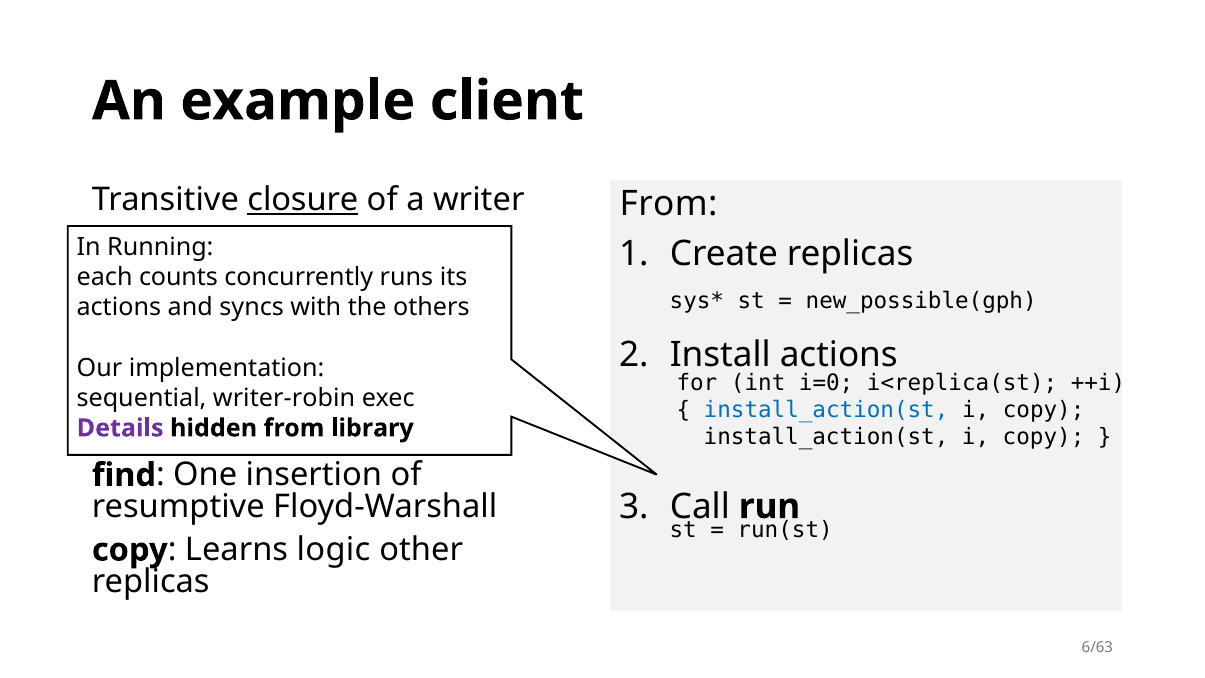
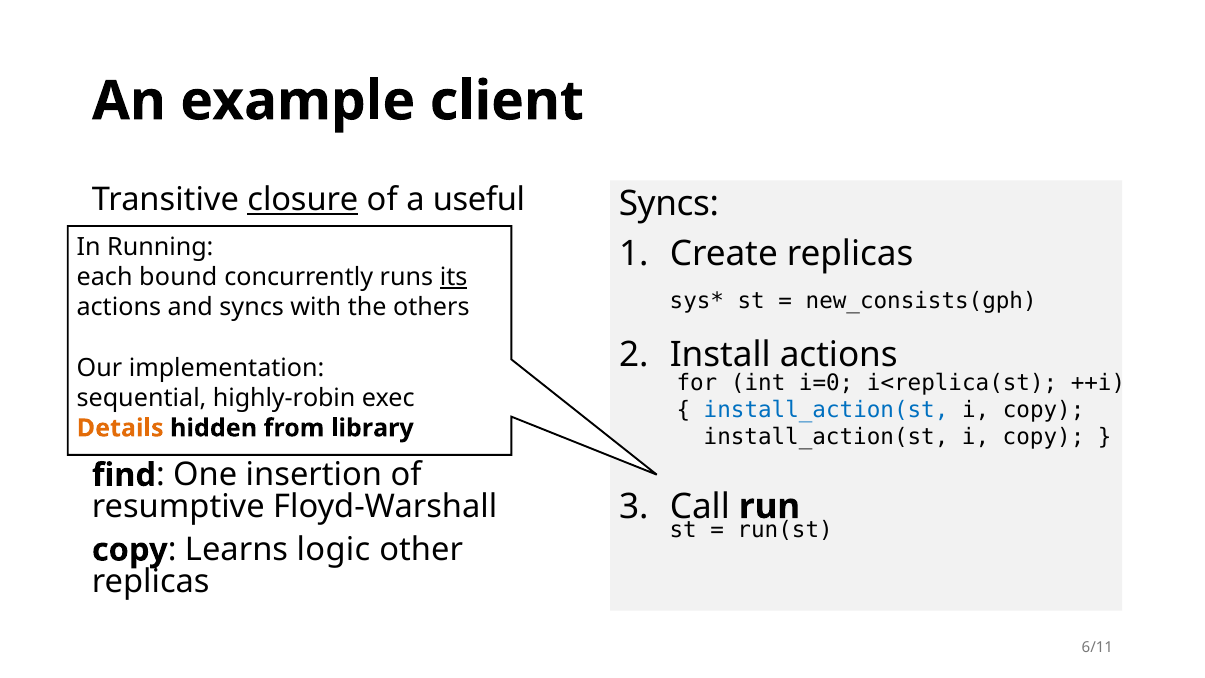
writer: writer -> useful
From at (669, 204): From -> Syncs
counts: counts -> bound
its underline: none -> present
new_possible(gph: new_possible(gph -> new_consists(gph
writer-robin: writer-robin -> highly-robin
Details colour: purple -> orange
6/63: 6/63 -> 6/11
